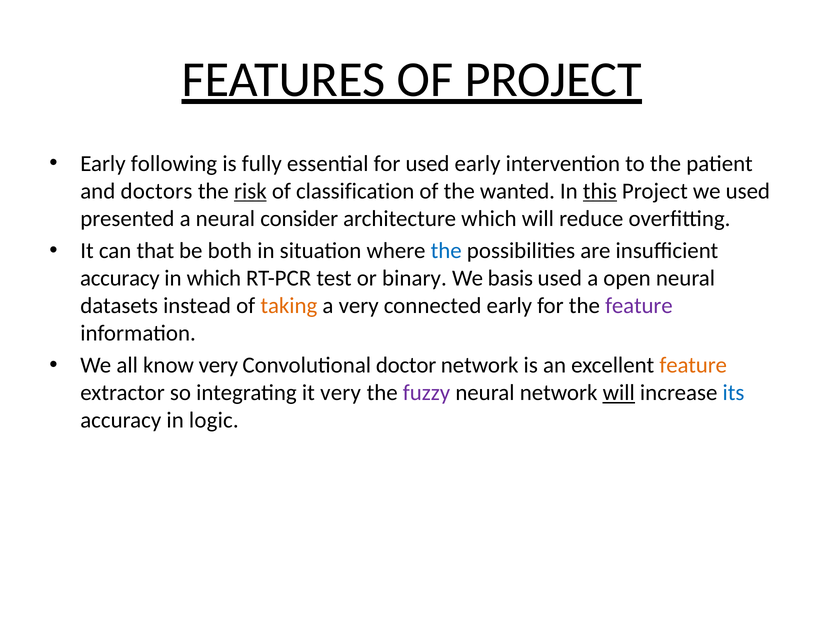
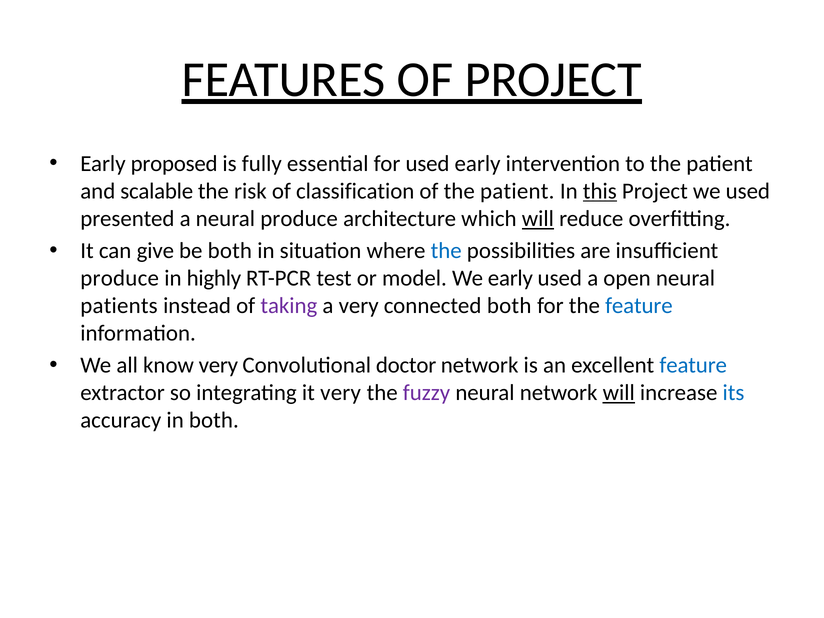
following: following -> proposed
doctors: doctors -> scalable
risk underline: present -> none
of the wanted: wanted -> patient
neural consider: consider -> produce
will at (538, 219) underline: none -> present
that: that -> give
accuracy at (120, 278): accuracy -> produce
in which: which -> highly
binary: binary -> model
We basis: basis -> early
datasets: datasets -> patients
taking colour: orange -> purple
connected early: early -> both
feature at (639, 306) colour: purple -> blue
feature at (693, 365) colour: orange -> blue
in logic: logic -> both
